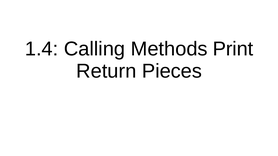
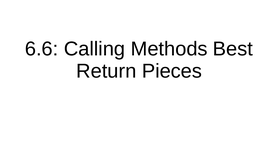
1.4: 1.4 -> 6.6
Print: Print -> Best
